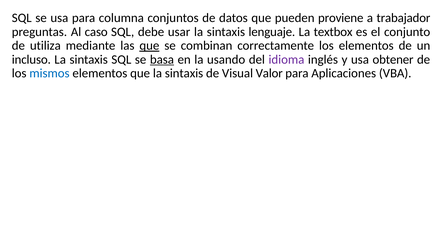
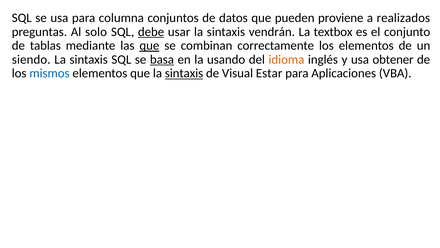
trabajador: trabajador -> realizados
caso: caso -> solo
debe underline: none -> present
lenguaje: lenguaje -> vendrán
utiliza: utiliza -> tablas
incluso: incluso -> siendo
idioma colour: purple -> orange
sintaxis at (184, 73) underline: none -> present
Valor: Valor -> Estar
